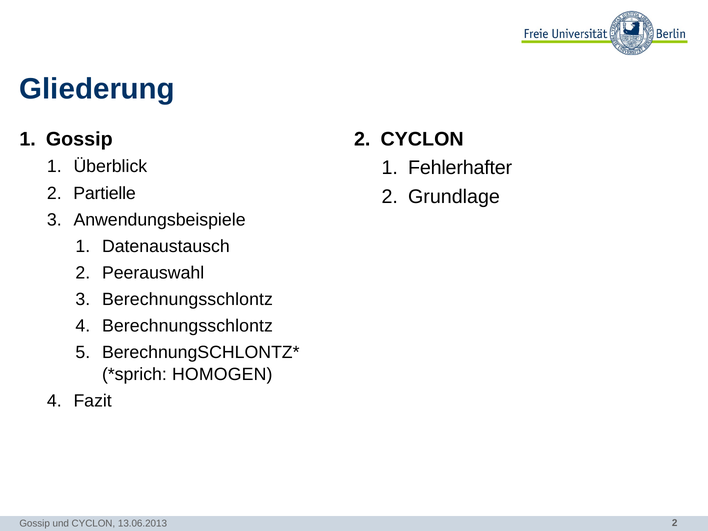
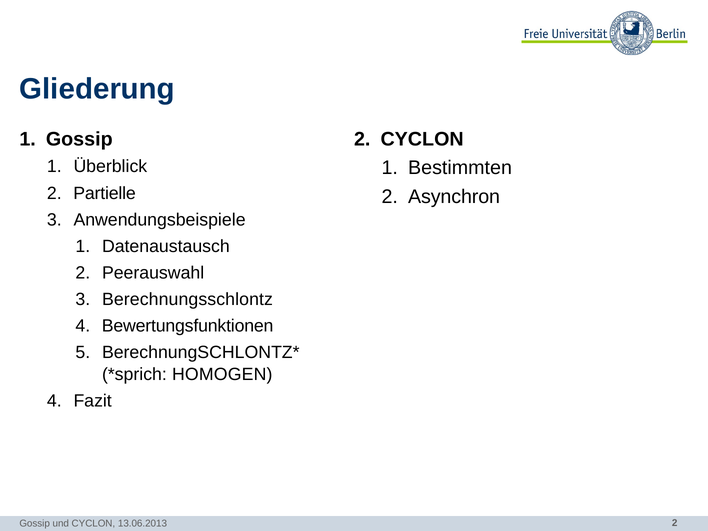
Fehlerhafter: Fehlerhafter -> Bestimmten
Grundlage: Grundlage -> Asynchron
Berechnungsschlontz at (187, 326): Berechnungsschlontz -> Bewertungsfunktionen
